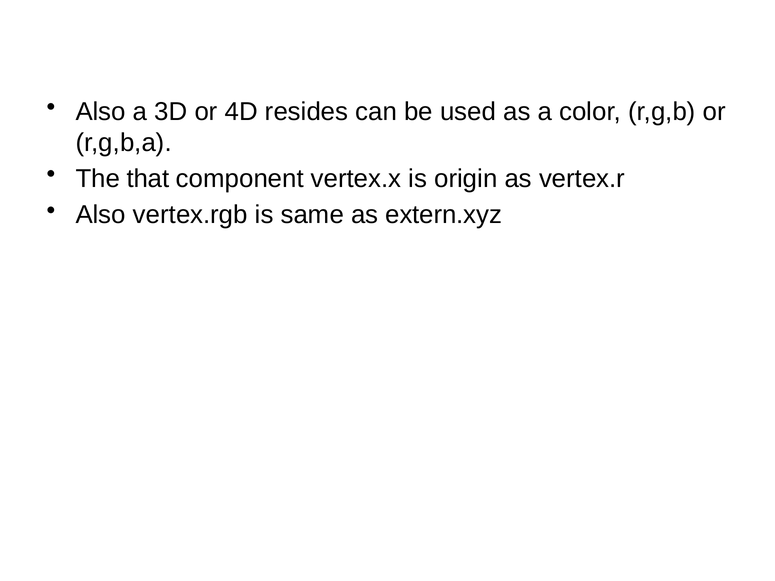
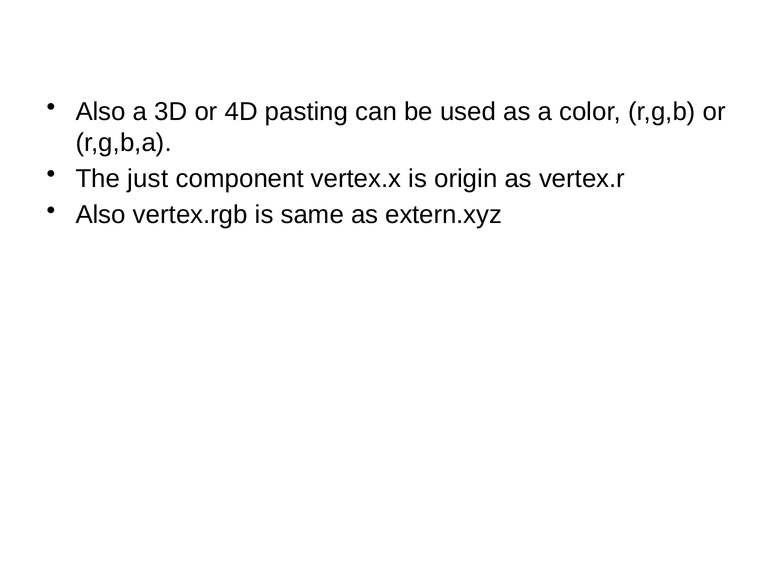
resides: resides -> pasting
that: that -> just
